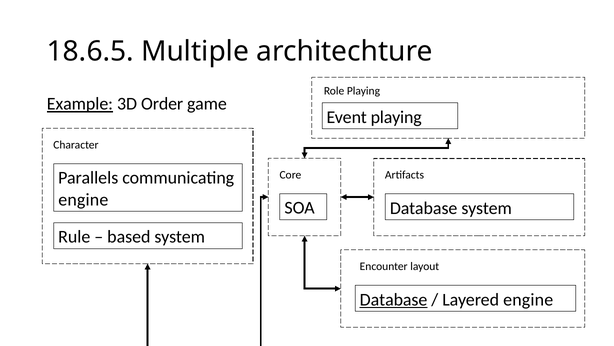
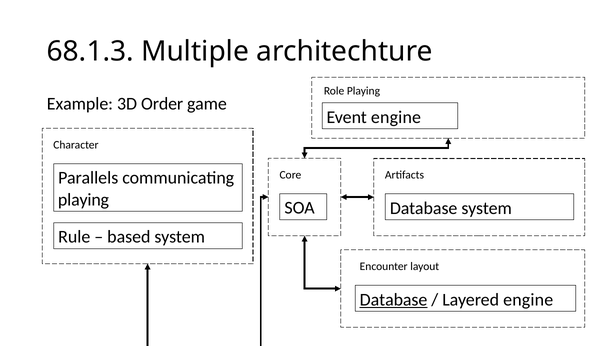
18.6.5: 18.6.5 -> 68.1.3
Example underline: present -> none
Event playing: playing -> engine
engine at (83, 199): engine -> playing
